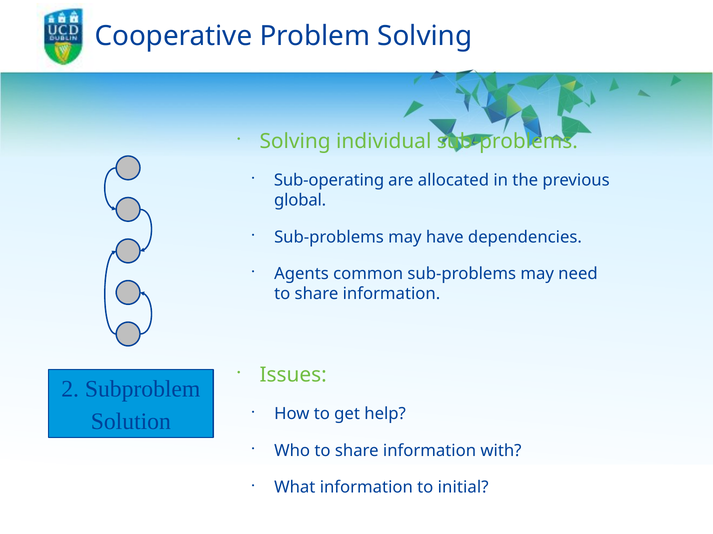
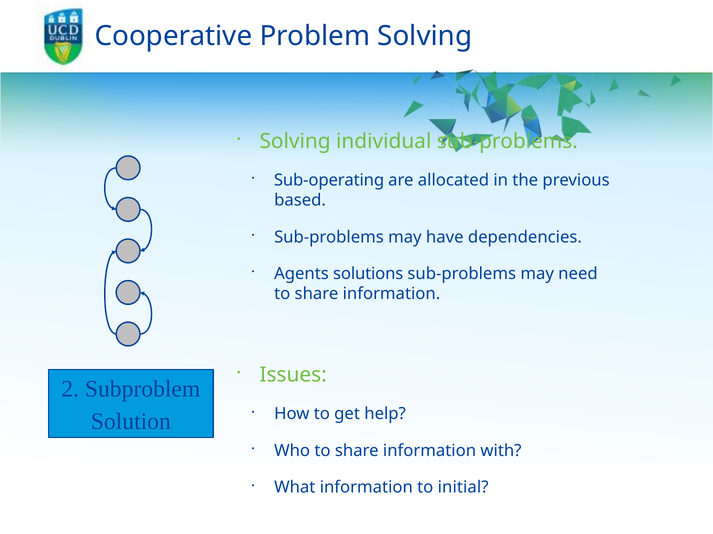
global: global -> based
common: common -> solutions
